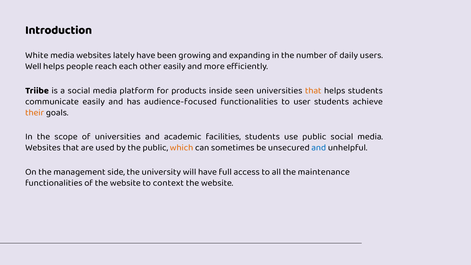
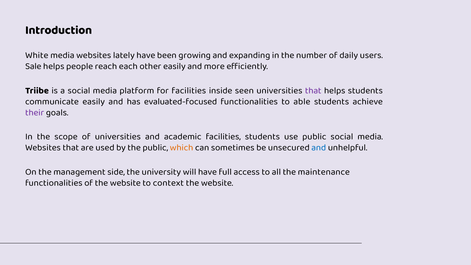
Well: Well -> Sale
for products: products -> facilities
that at (313, 90) colour: orange -> purple
audience-focused: audience-focused -> evaluated-focused
user: user -> able
their colour: orange -> purple
